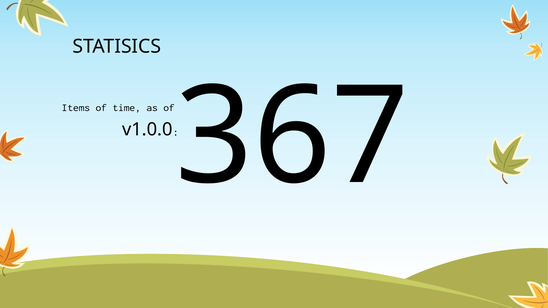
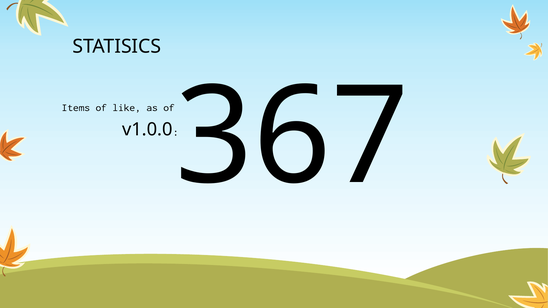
time: time -> like
